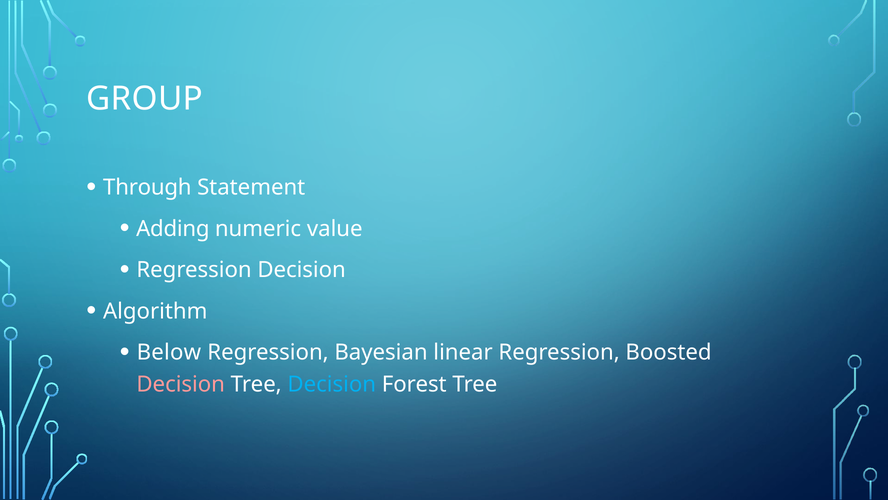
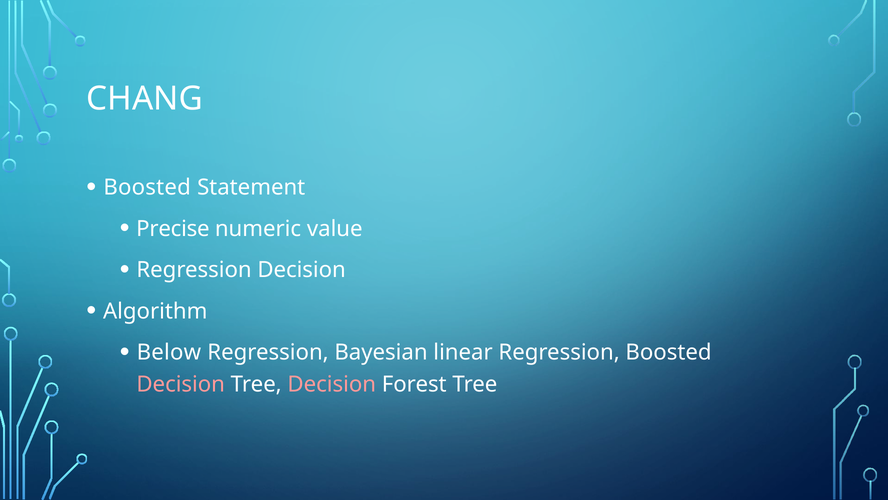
GROUP: GROUP -> CHANG
Through at (147, 187): Through -> Boosted
Adding: Adding -> Precise
Decision at (332, 384) colour: light blue -> pink
